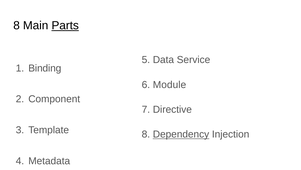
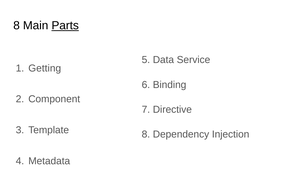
Binding: Binding -> Getting
Module: Module -> Binding
Dependency underline: present -> none
